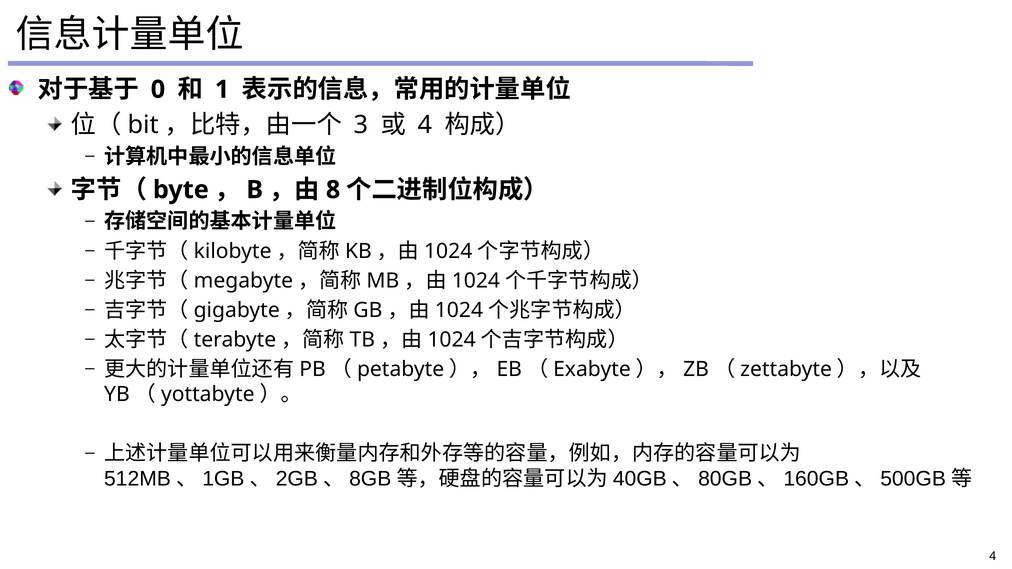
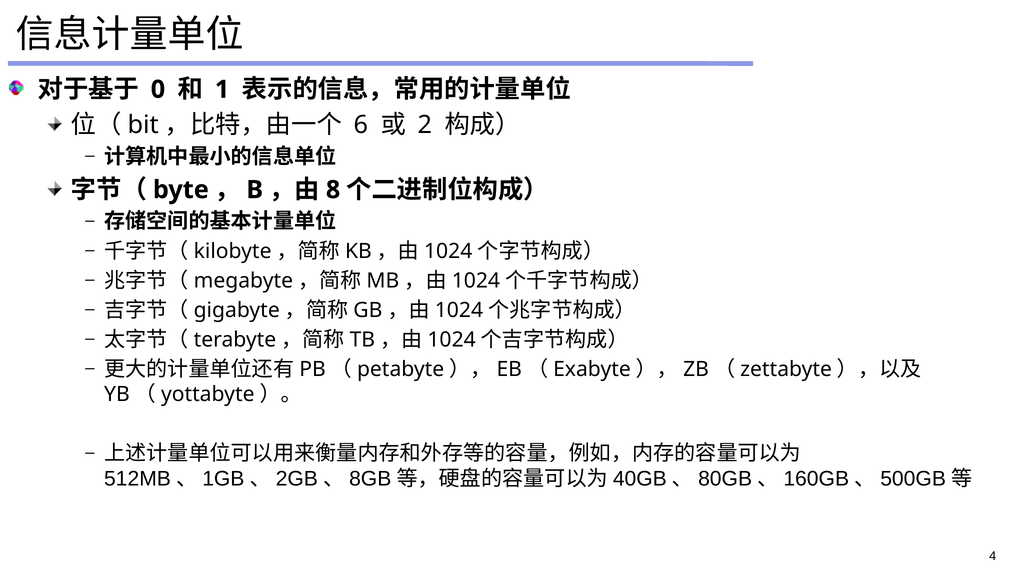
3: 3 -> 6
4 at (425, 125): 4 -> 2
